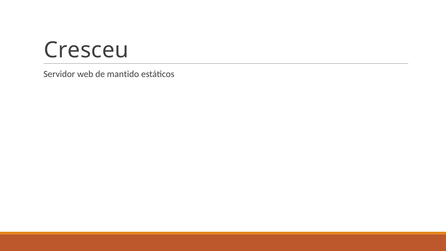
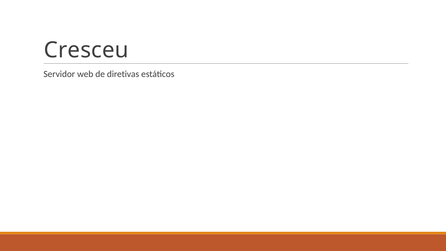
mantido: mantido -> diretivas
